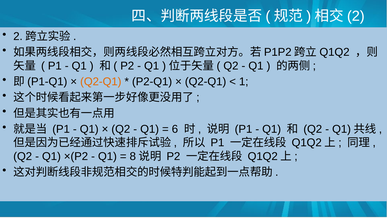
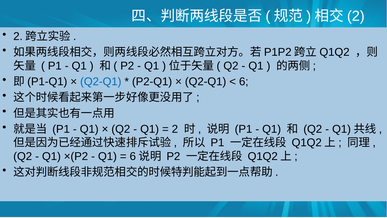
Q2-Q1 at (101, 82) colour: orange -> blue
1 at (244, 82): 1 -> 6
6 at (175, 129): 6 -> 2
8 at (133, 156): 8 -> 6
